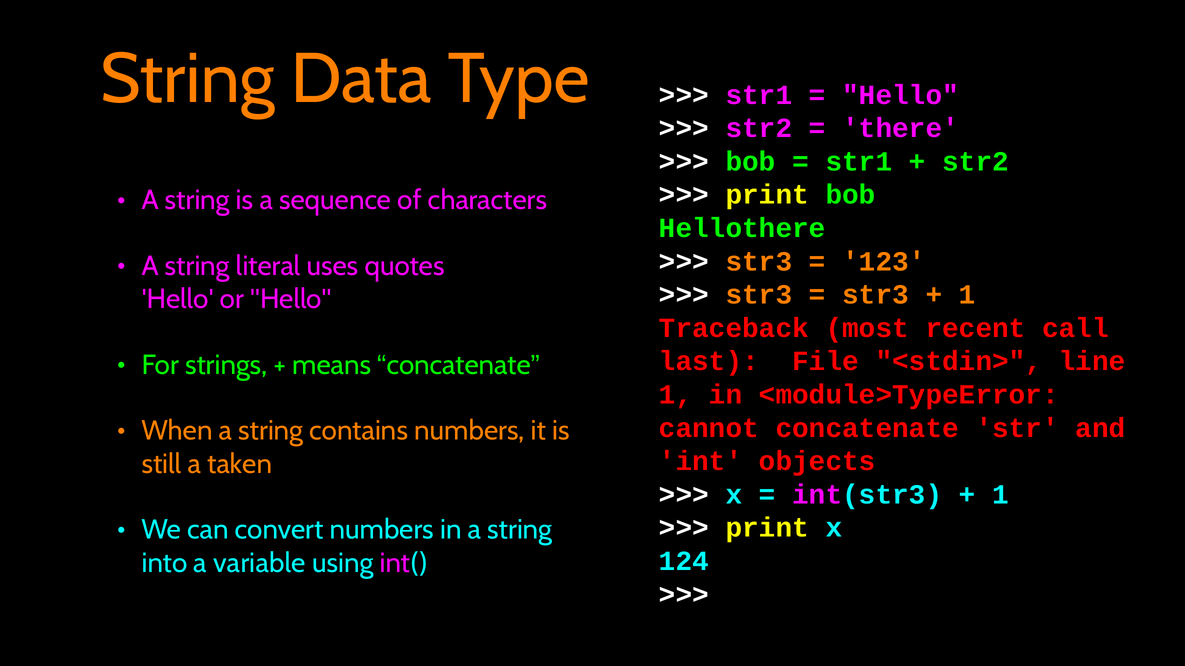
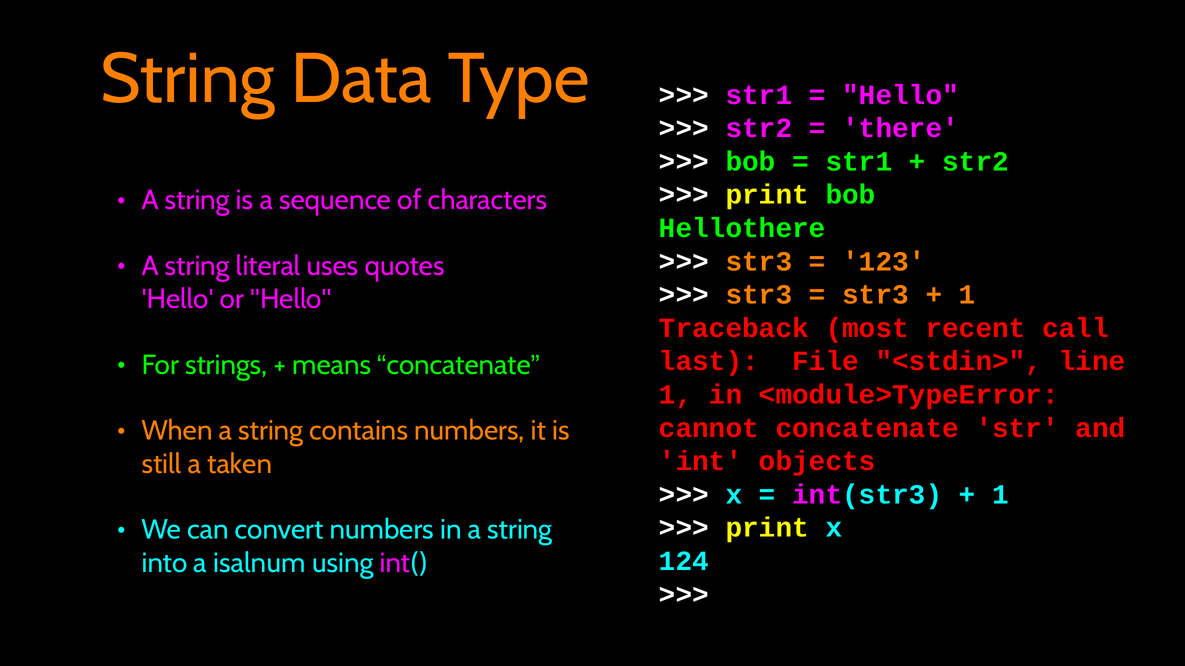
variable: variable -> isalnum
